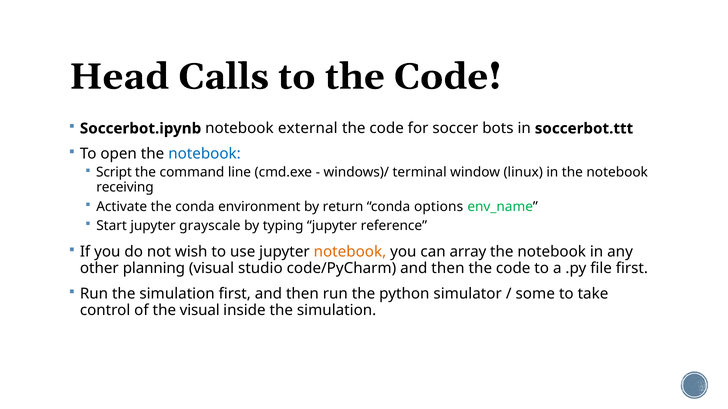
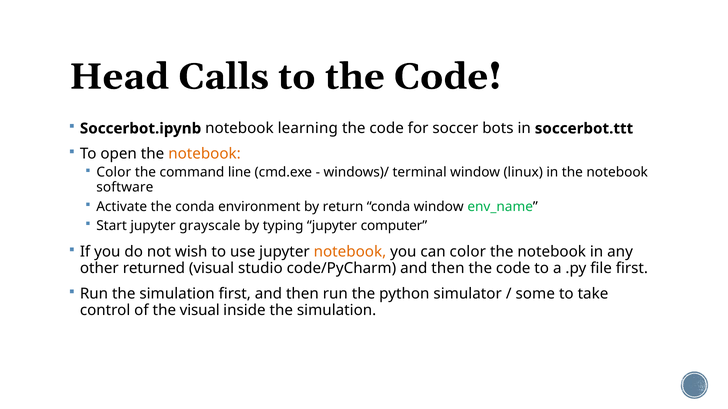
external: external -> learning
notebook at (205, 154) colour: blue -> orange
Script at (114, 173): Script -> Color
receiving: receiving -> software
conda options: options -> window
reference: reference -> computer
can array: array -> color
planning: planning -> returned
